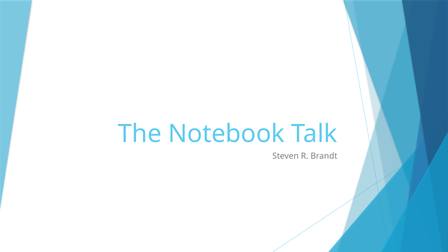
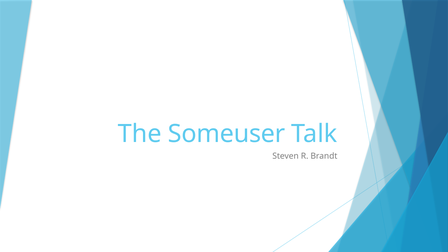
Notebook: Notebook -> Someuser
